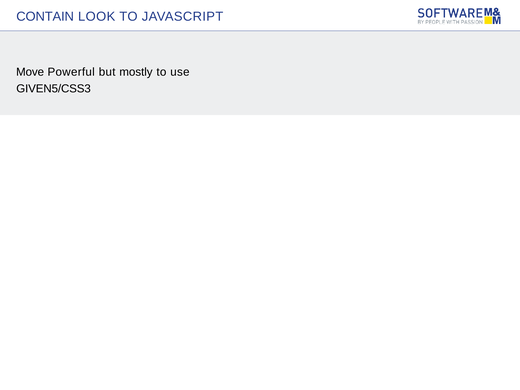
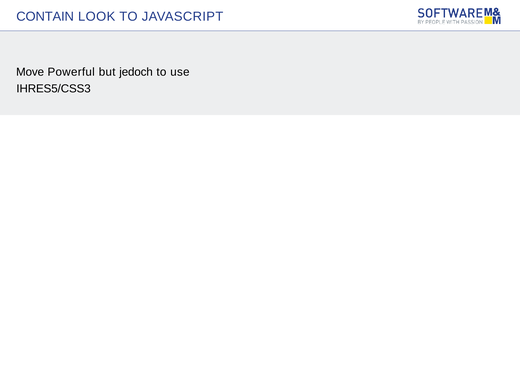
mostly: mostly -> jedoch
GIVEN5/CSS3: GIVEN5/CSS3 -> IHRES5/CSS3
